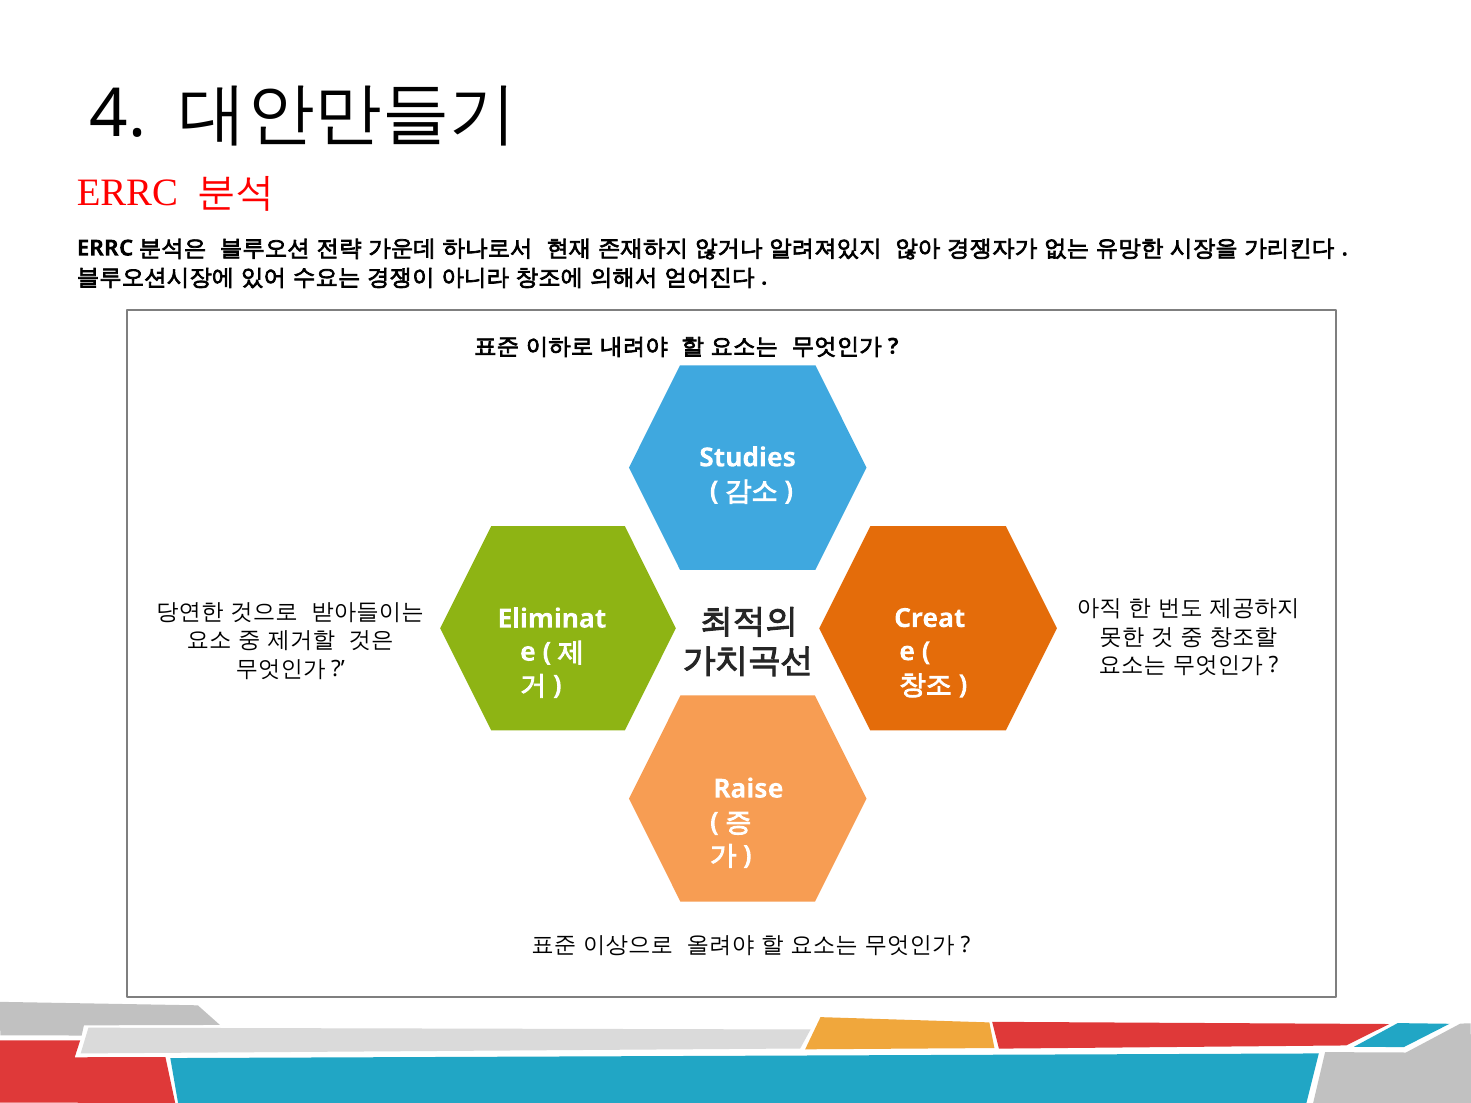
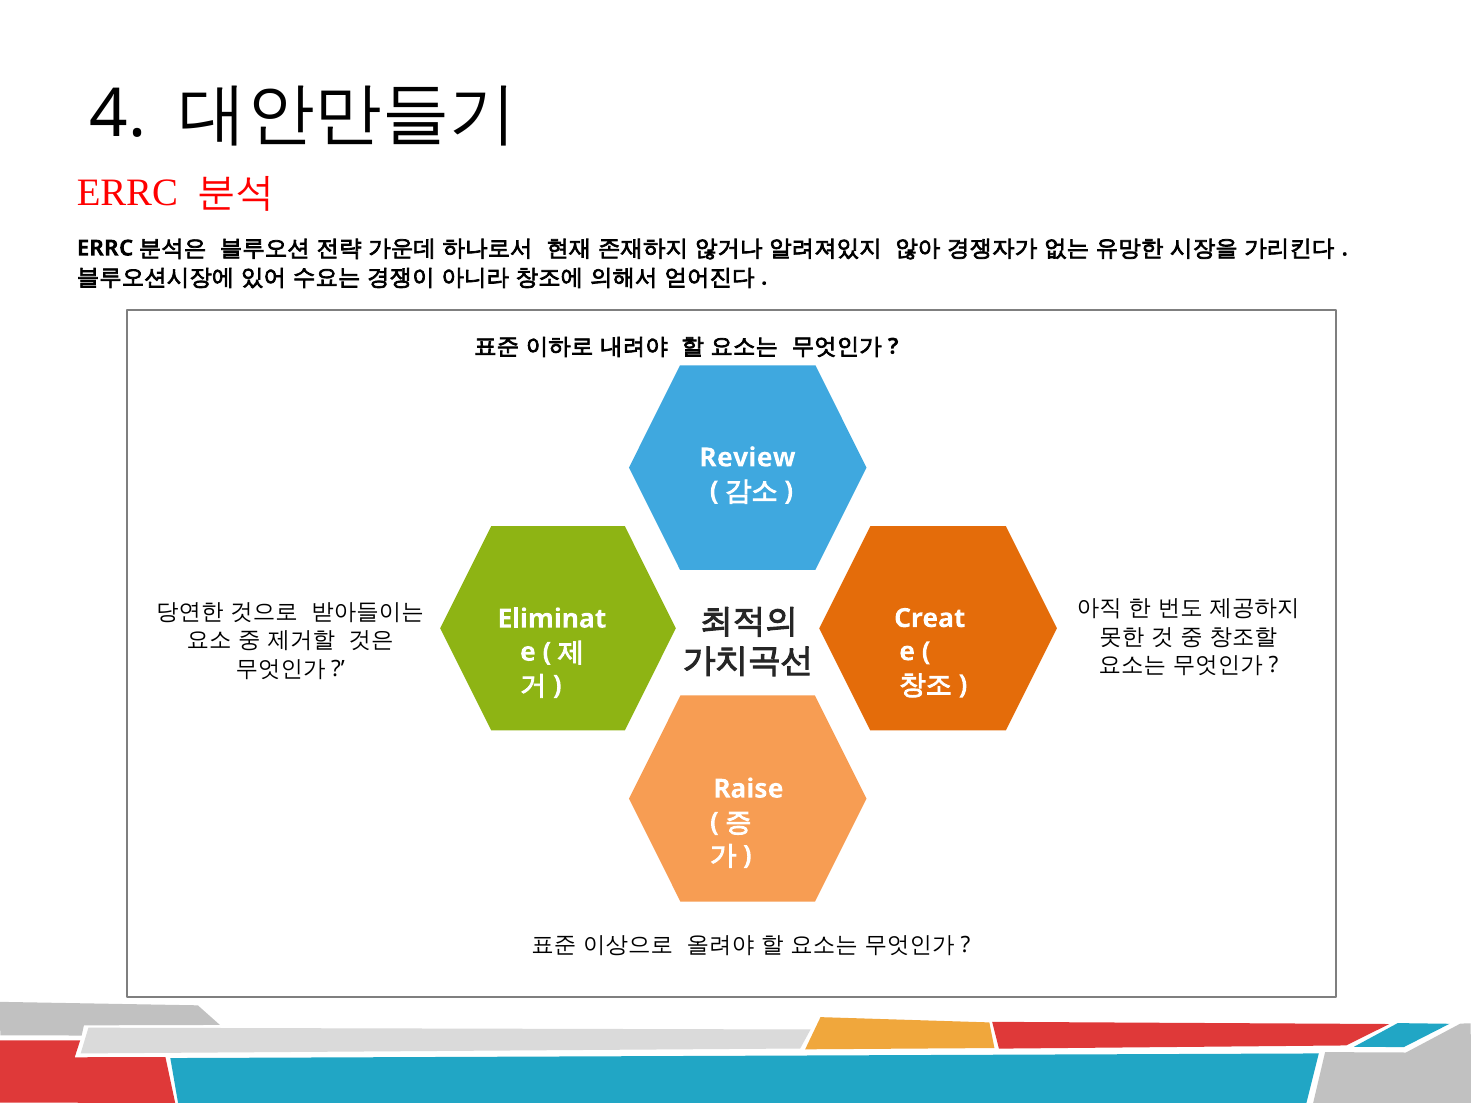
Studies: Studies -> Review
